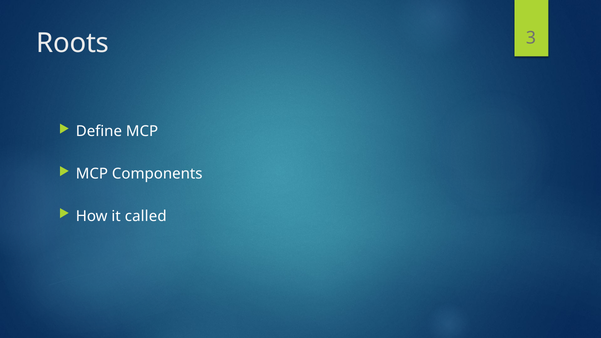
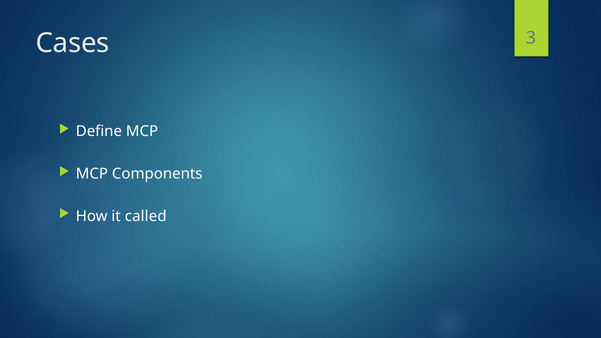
Roots: Roots -> Cases
